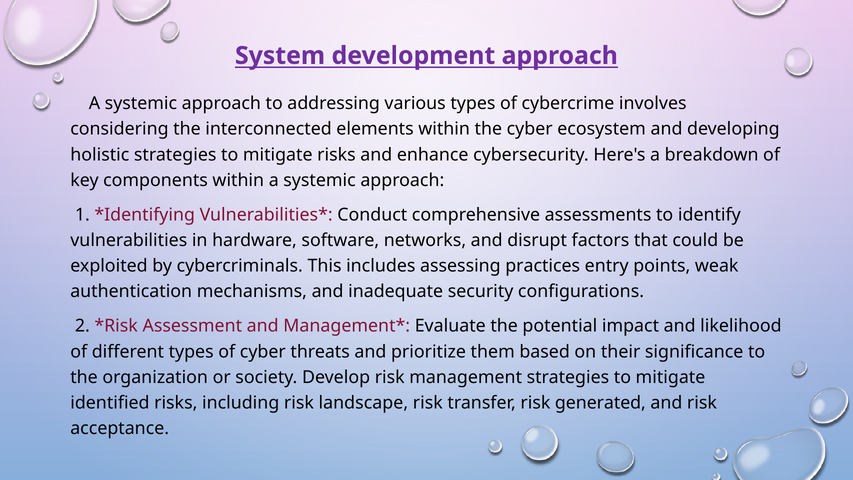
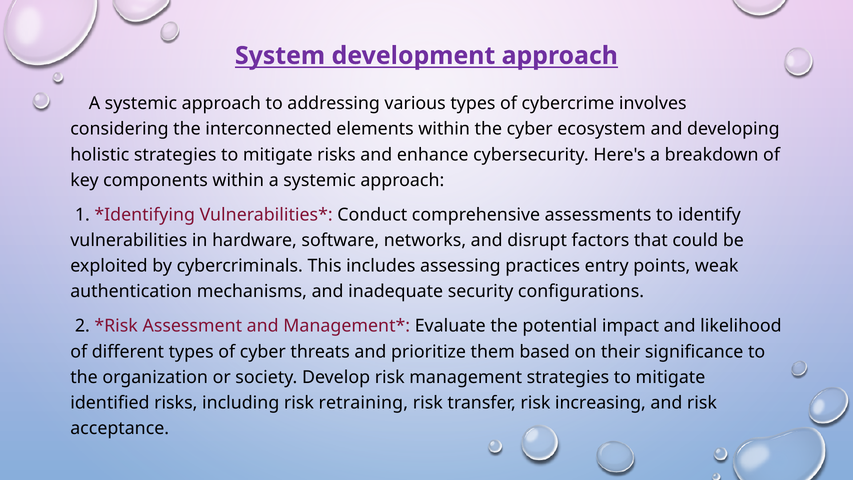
landscape: landscape -> retraining
generated: generated -> increasing
